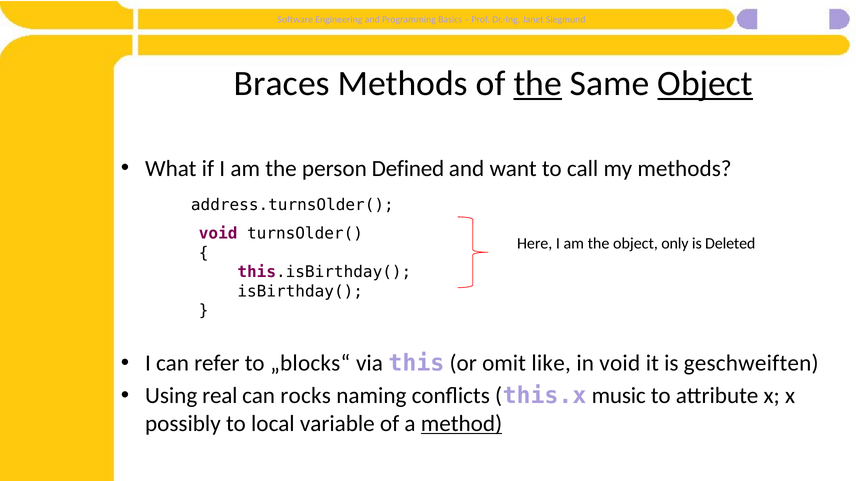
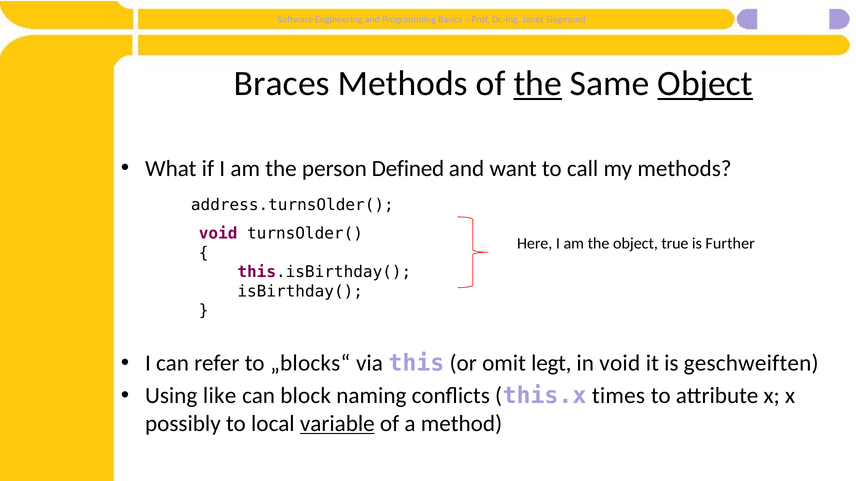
only: only -> true
Deleted: Deleted -> Further
like: like -> legt
real: real -> like
rocks: rocks -> block
music: music -> times
variable underline: none -> present
method underline: present -> none
